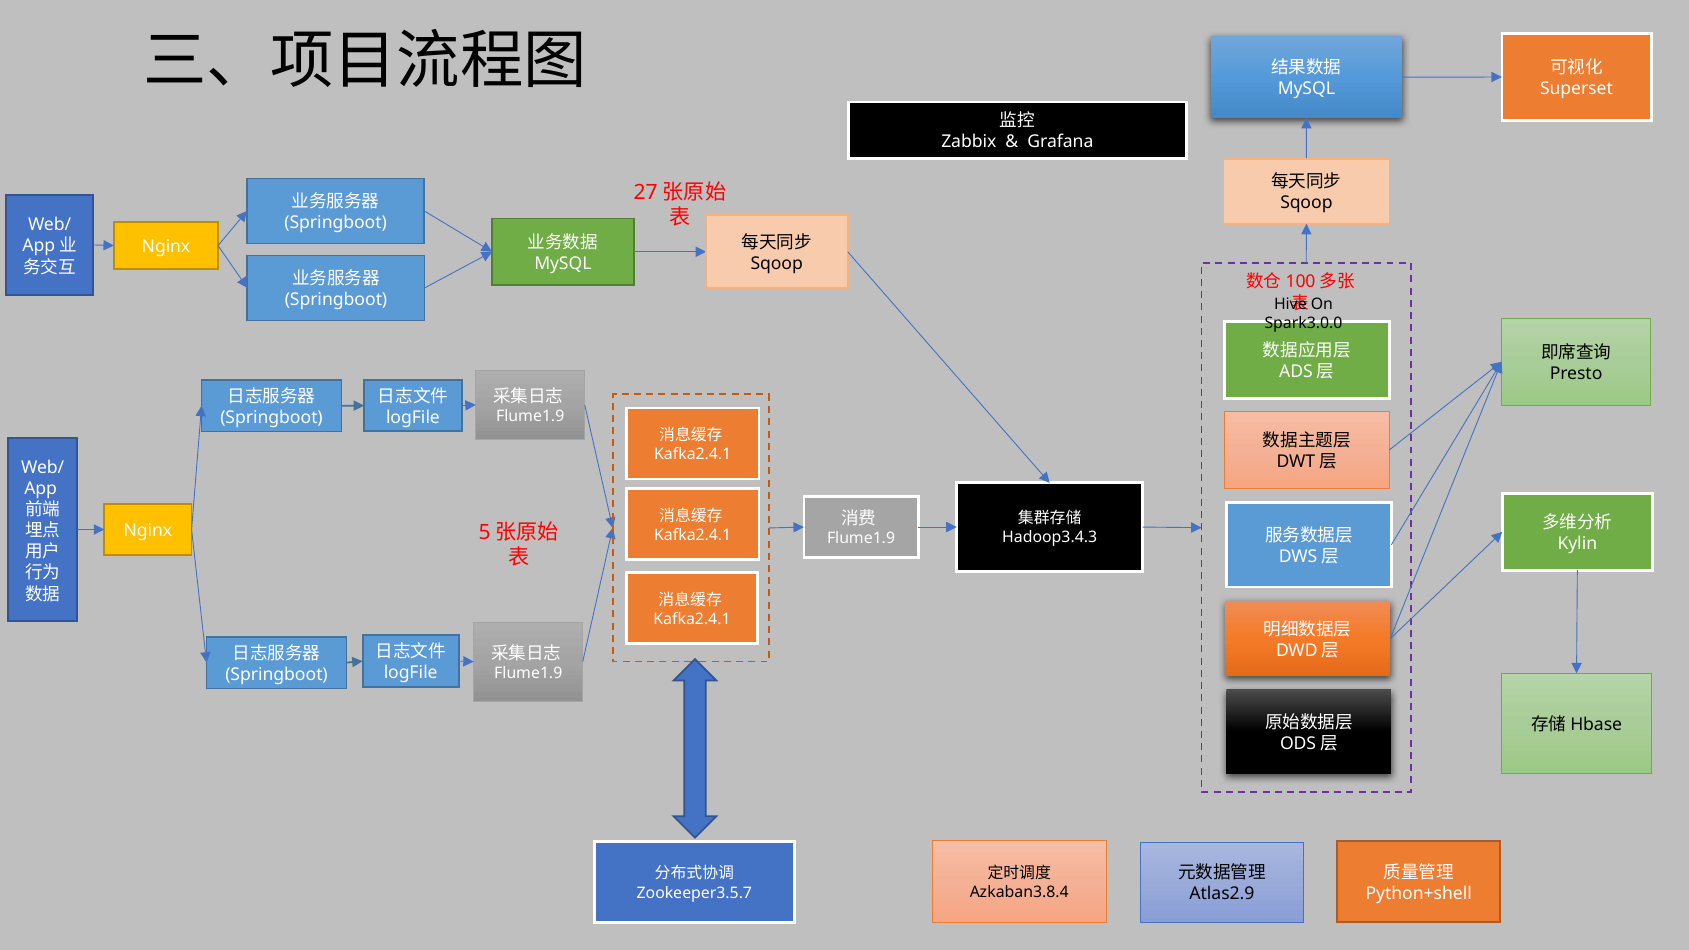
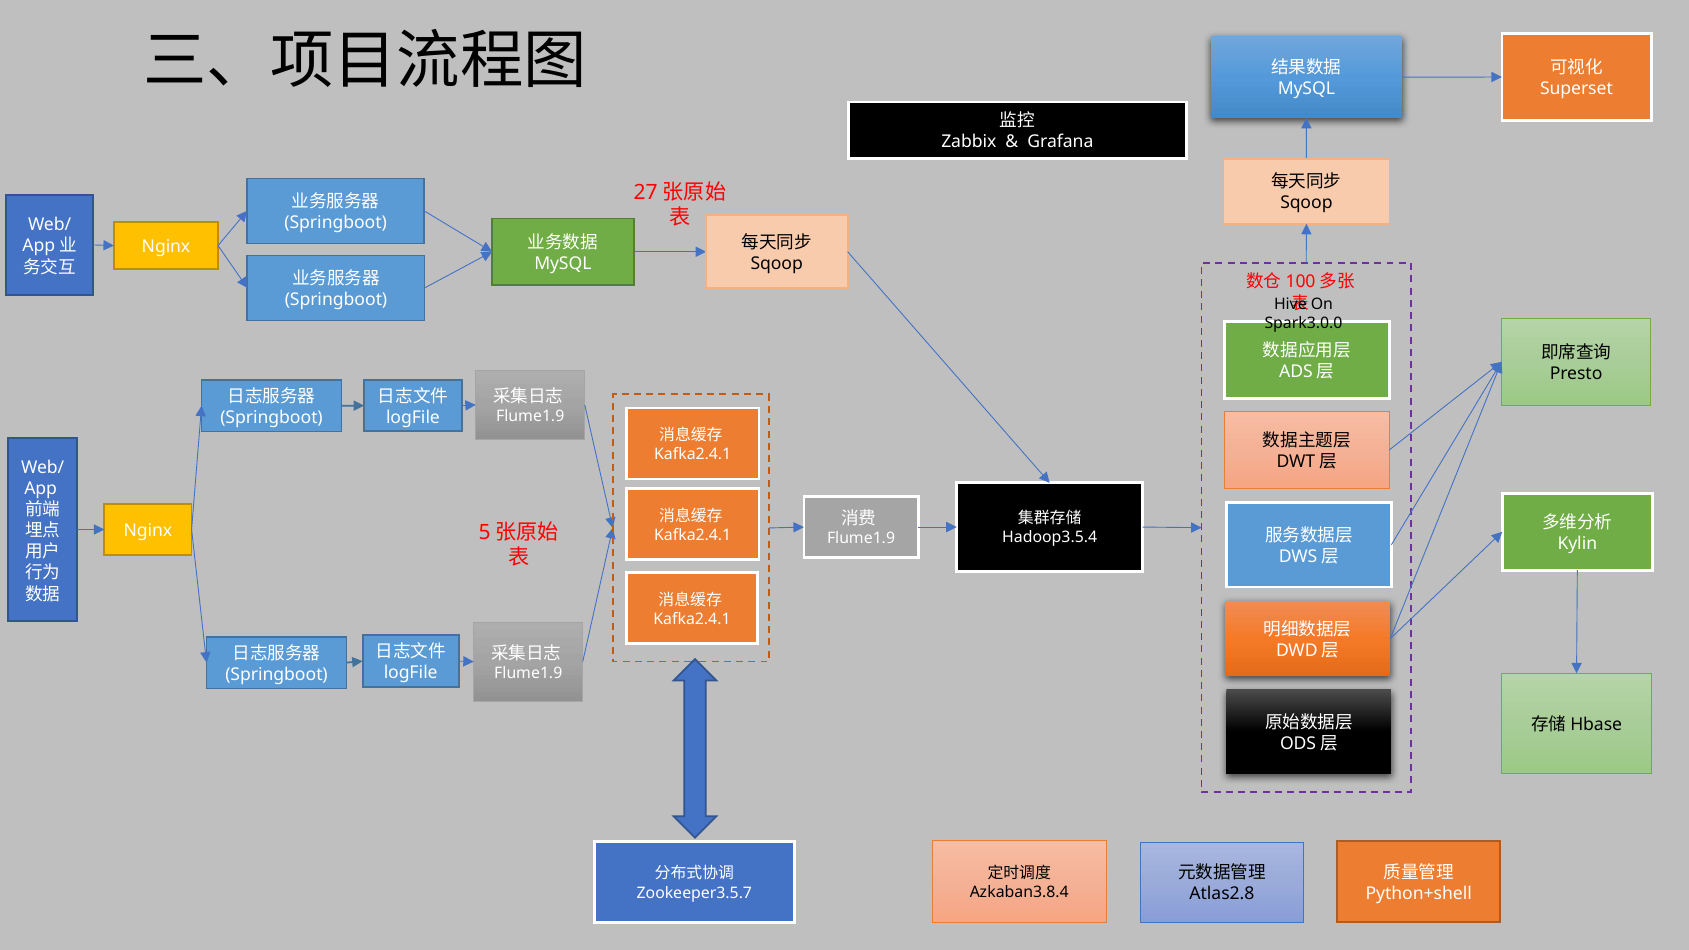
Hadoop3.4.3: Hadoop3.4.3 -> Hadoop3.5.4
Atlas2.9: Atlas2.9 -> Atlas2.8
